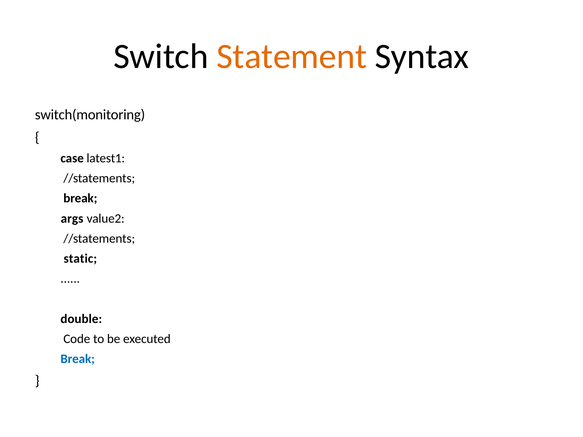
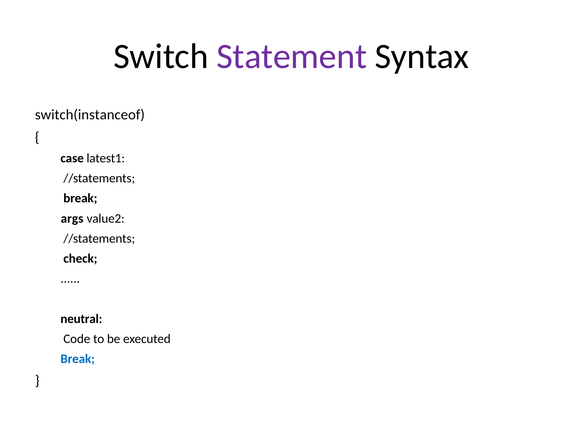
Statement colour: orange -> purple
switch(monitoring: switch(monitoring -> switch(instanceof
static: static -> check
double: double -> neutral
